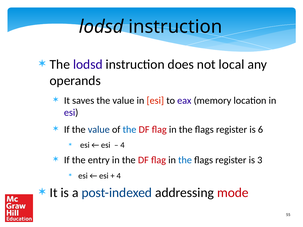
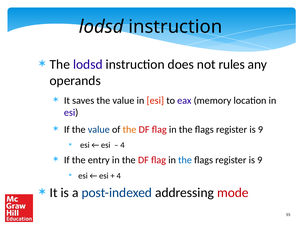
local: local -> rules
the at (130, 130) colour: blue -> orange
6 at (260, 130): 6 -> 9
3 at (260, 160): 3 -> 9
